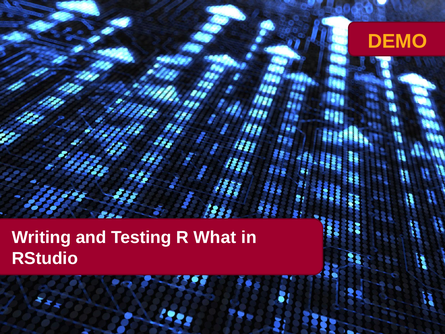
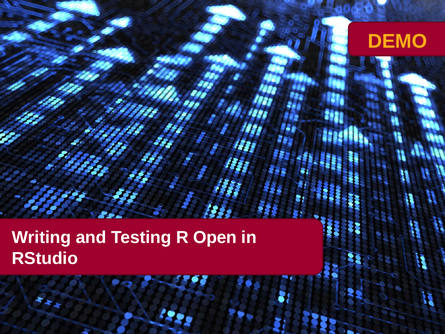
What: What -> Open
